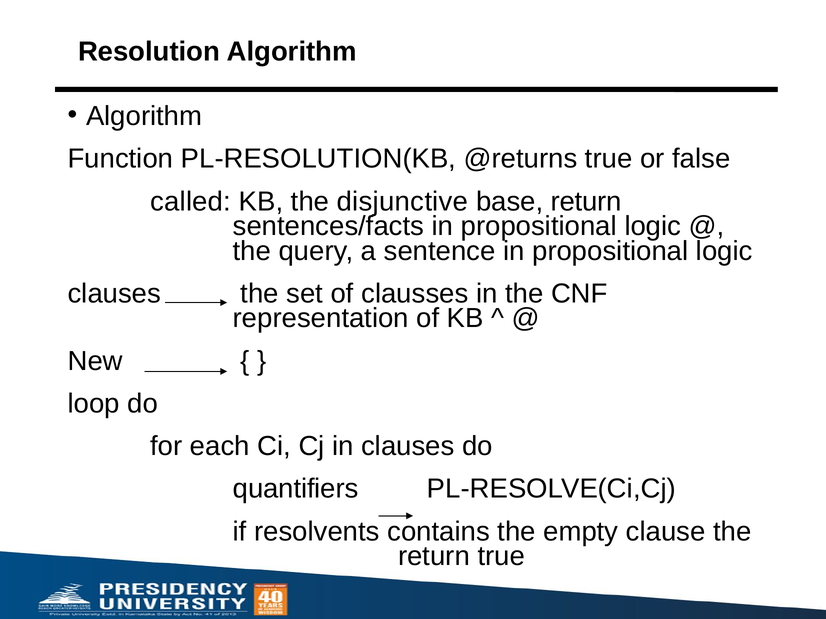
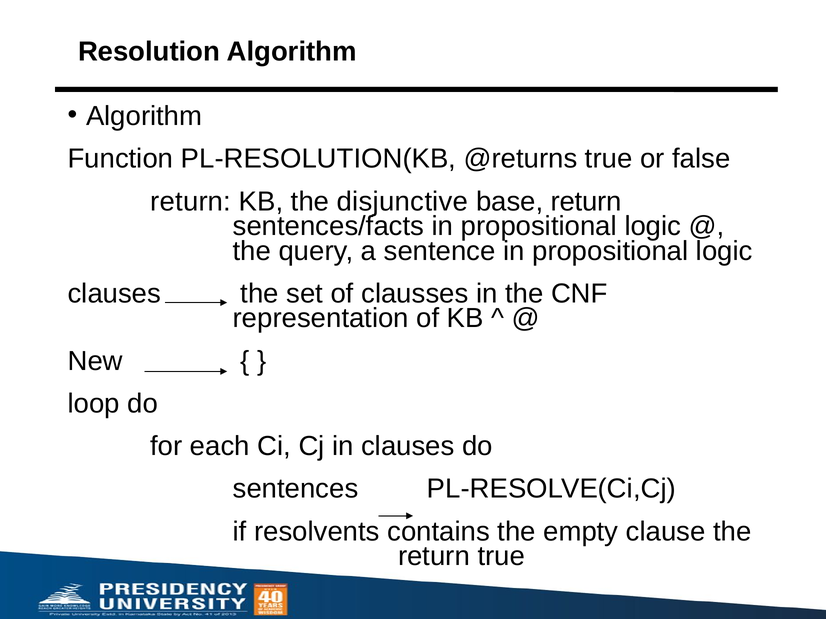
called at (191, 202): called -> return
quantifiers: quantifiers -> sentences
